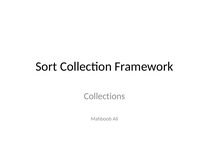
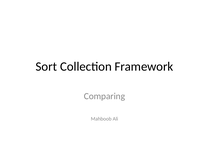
Collections: Collections -> Comparing
